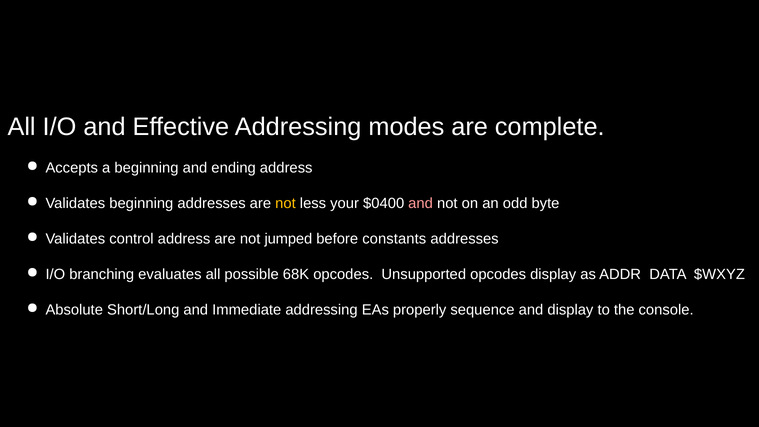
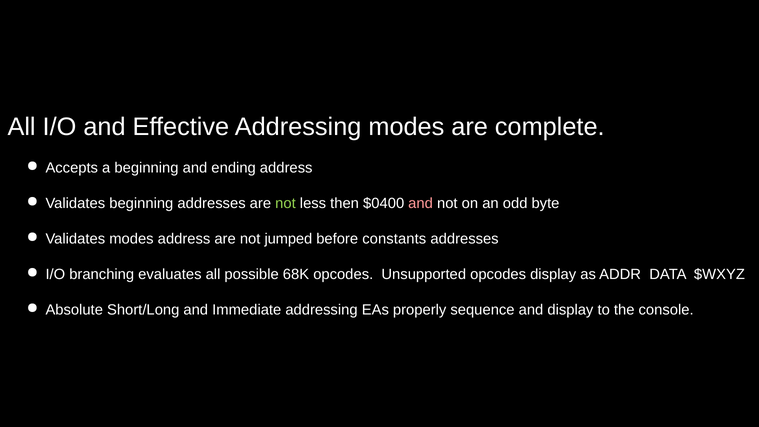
not at (285, 203) colour: yellow -> light green
your: your -> then
Validates control: control -> modes
